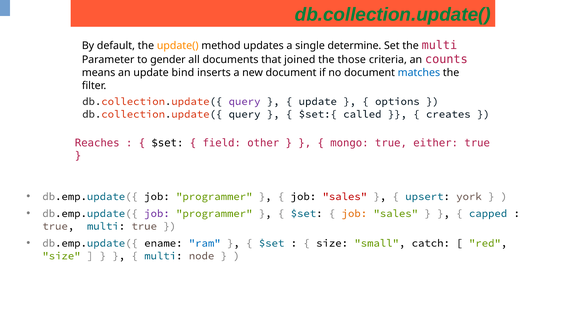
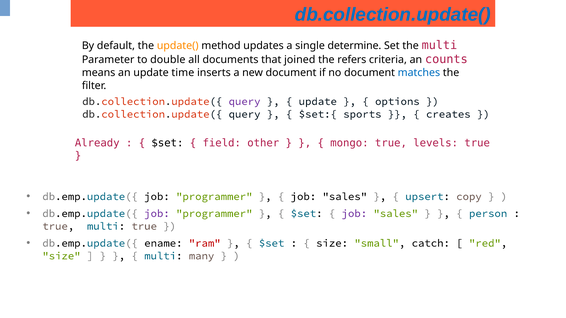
db.collection.update( colour: green -> blue
gender: gender -> double
those: those -> refers
bind: bind -> time
called: called -> sports
Reaches: Reaches -> Already
either: either -> levels
sales at (345, 197) colour: red -> black
york: york -> copy
job at (354, 214) colour: orange -> purple
capped: capped -> person
ram colour: blue -> red
node: node -> many
